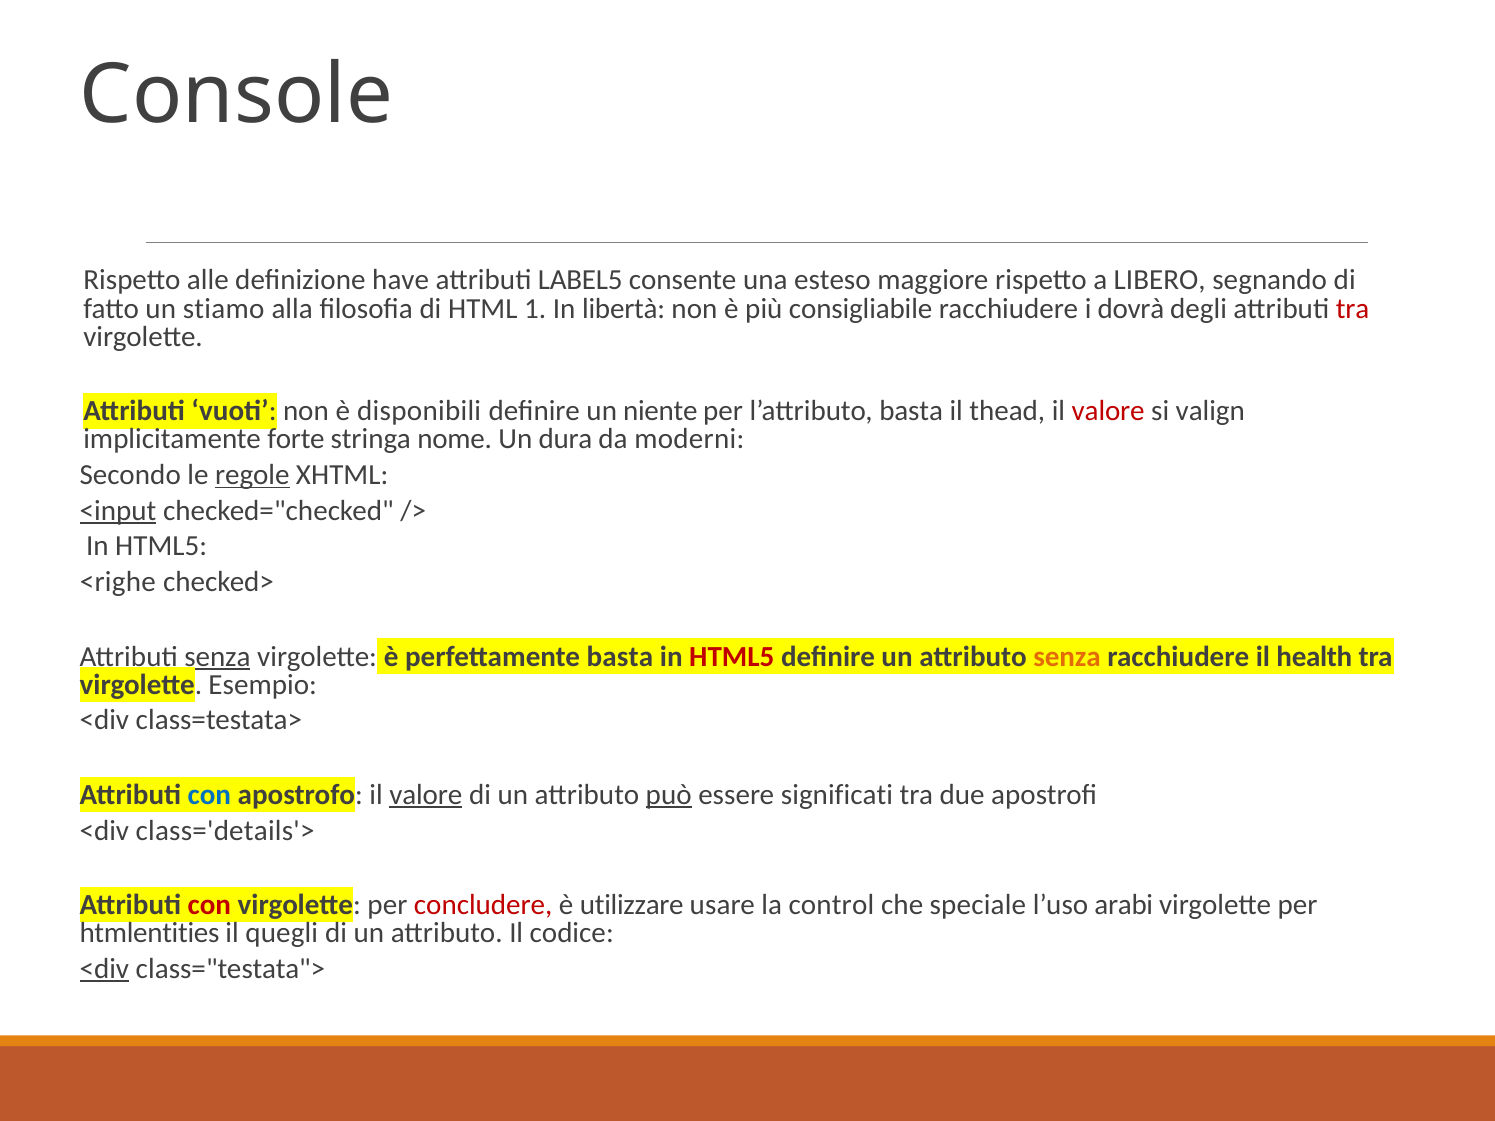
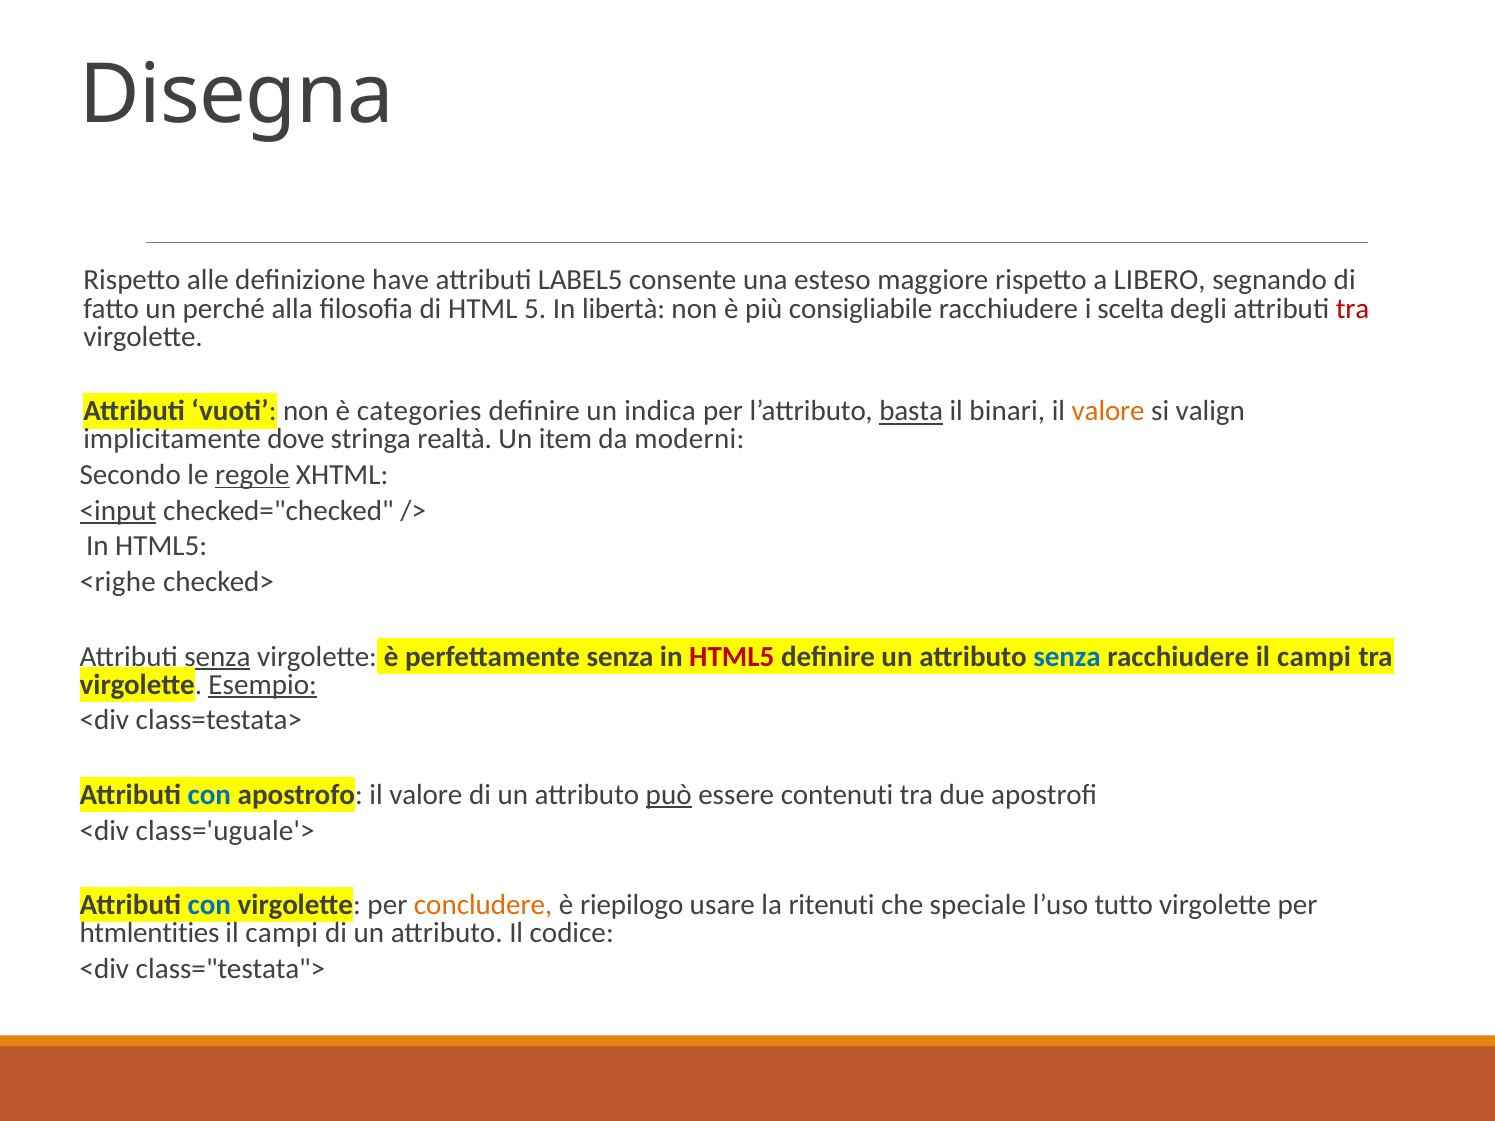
Console: Console -> Disegna
stiamo: stiamo -> perché
1: 1 -> 5
dovrà: dovrà -> scelta
disponibili: disponibili -> categories
niente: niente -> indica
basta at (911, 411) underline: none -> present
thead: thead -> binari
valore at (1108, 411) colour: red -> orange
forte: forte -> dove
nome: nome -> realtà
dura: dura -> item
perfettamente basta: basta -> senza
senza at (1067, 657) colour: orange -> blue
racchiudere il health: health -> campi
Esempio underline: none -> present
valore at (426, 795) underline: present -> none
significati: significati -> contenuti
class='details'>: class='details'> -> class='uguale'>
con at (209, 905) colour: red -> blue
concludere colour: red -> orange
utilizzare: utilizzare -> riepilogo
control: control -> ritenuti
arabi: arabi -> tutto
quegli at (282, 933): quegli -> campi
<div at (104, 969) underline: present -> none
